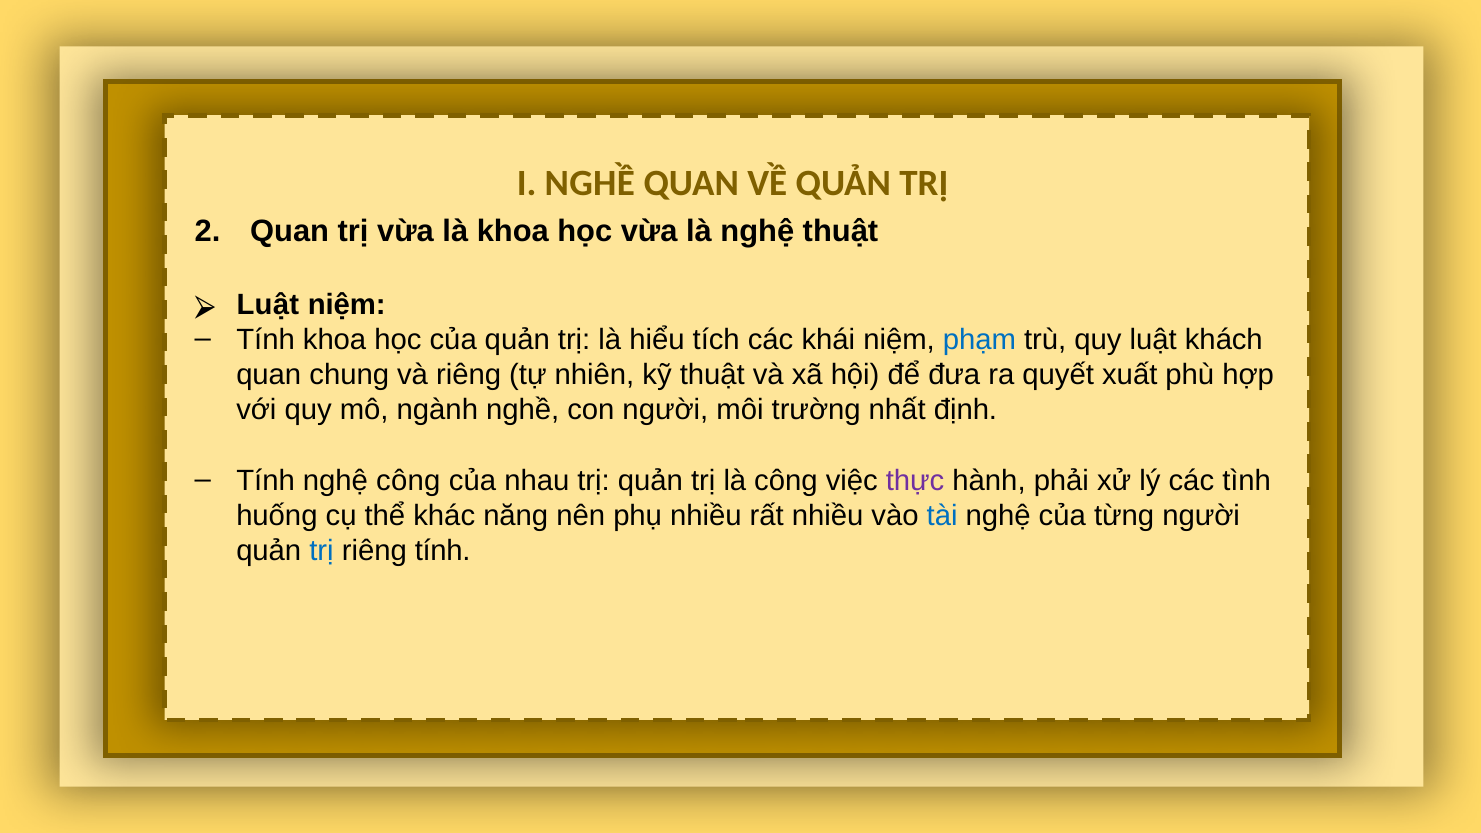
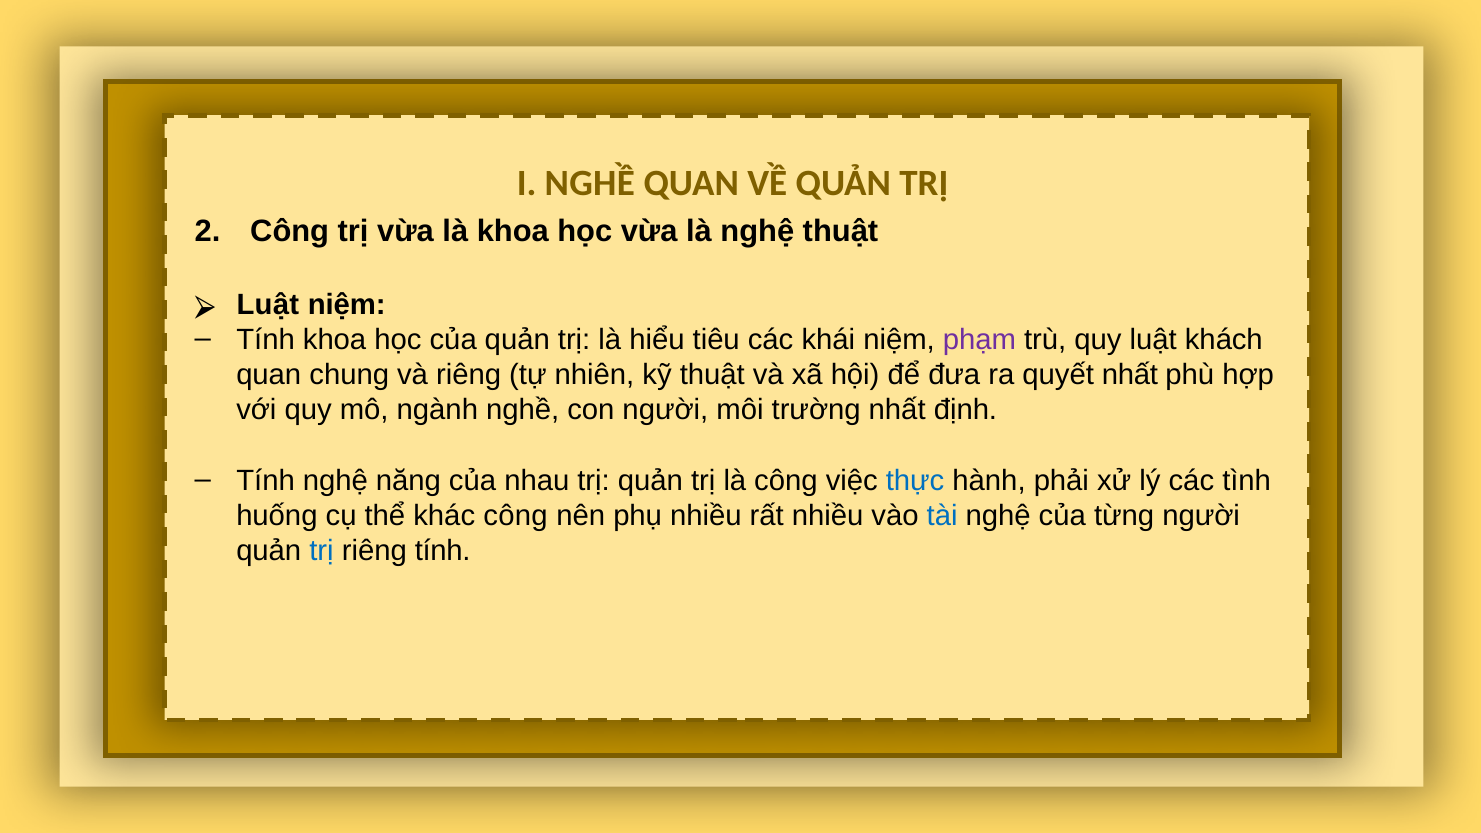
2 Quan: Quan -> Công
tích: tích -> tiêu
phạm colour: blue -> purple
quyết xuất: xuất -> nhất
nghệ công: công -> năng
thực colour: purple -> blue
khác năng: năng -> công
